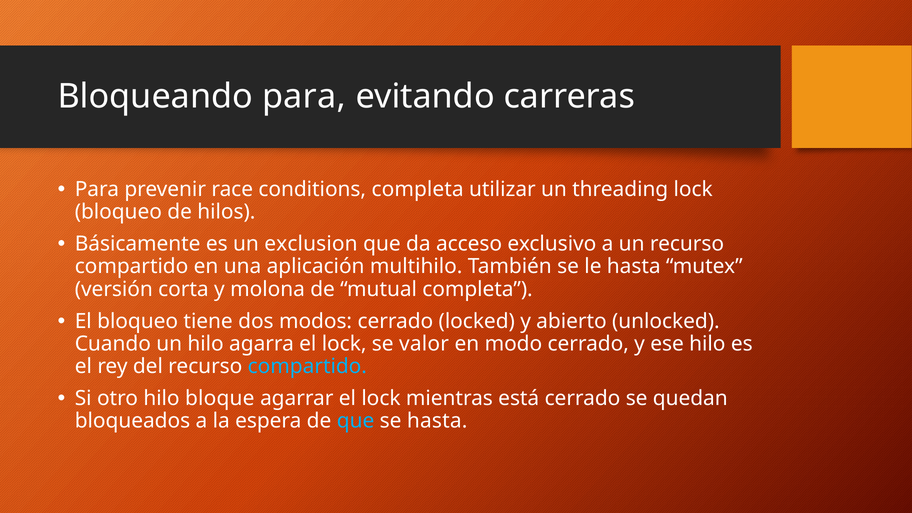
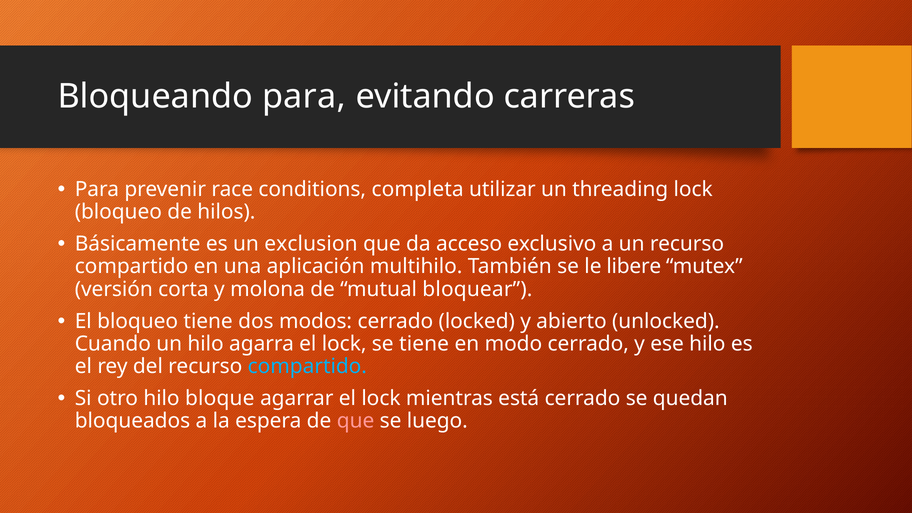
le hasta: hasta -> libere
mutual completa: completa -> bloquear
se valor: valor -> tiene
que at (356, 421) colour: light blue -> pink
se hasta: hasta -> luego
